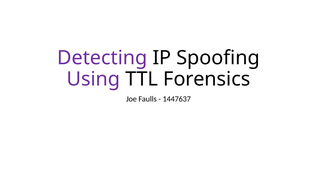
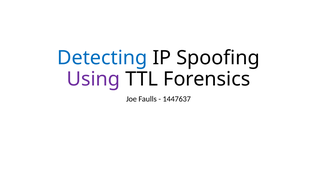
Detecting colour: purple -> blue
